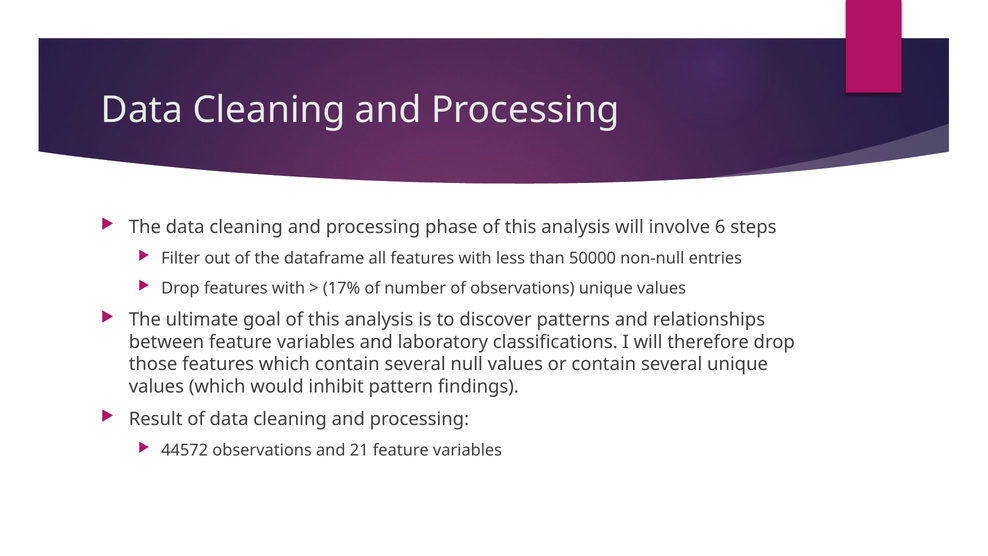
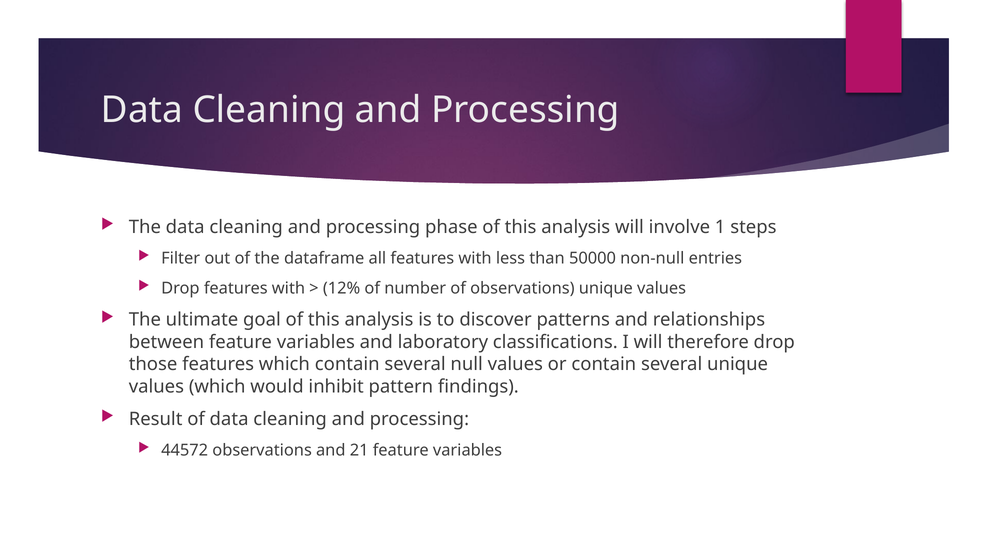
6: 6 -> 1
17%: 17% -> 12%
